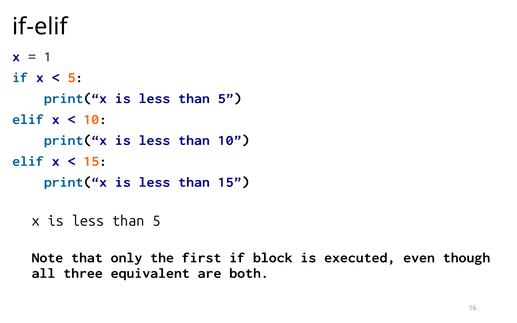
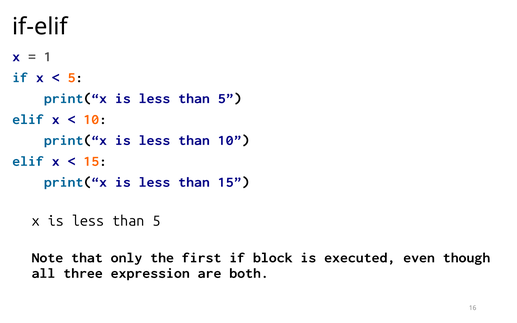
equivalent: equivalent -> expression
